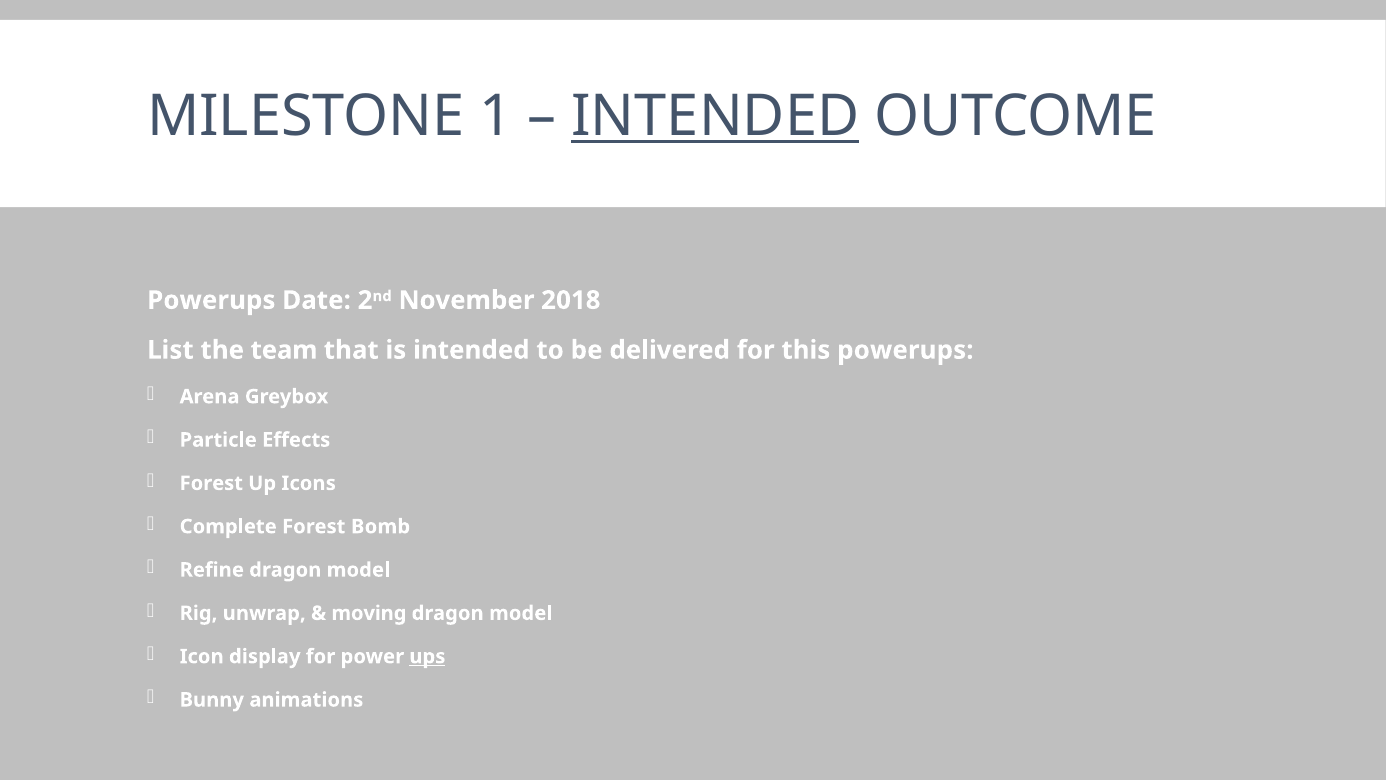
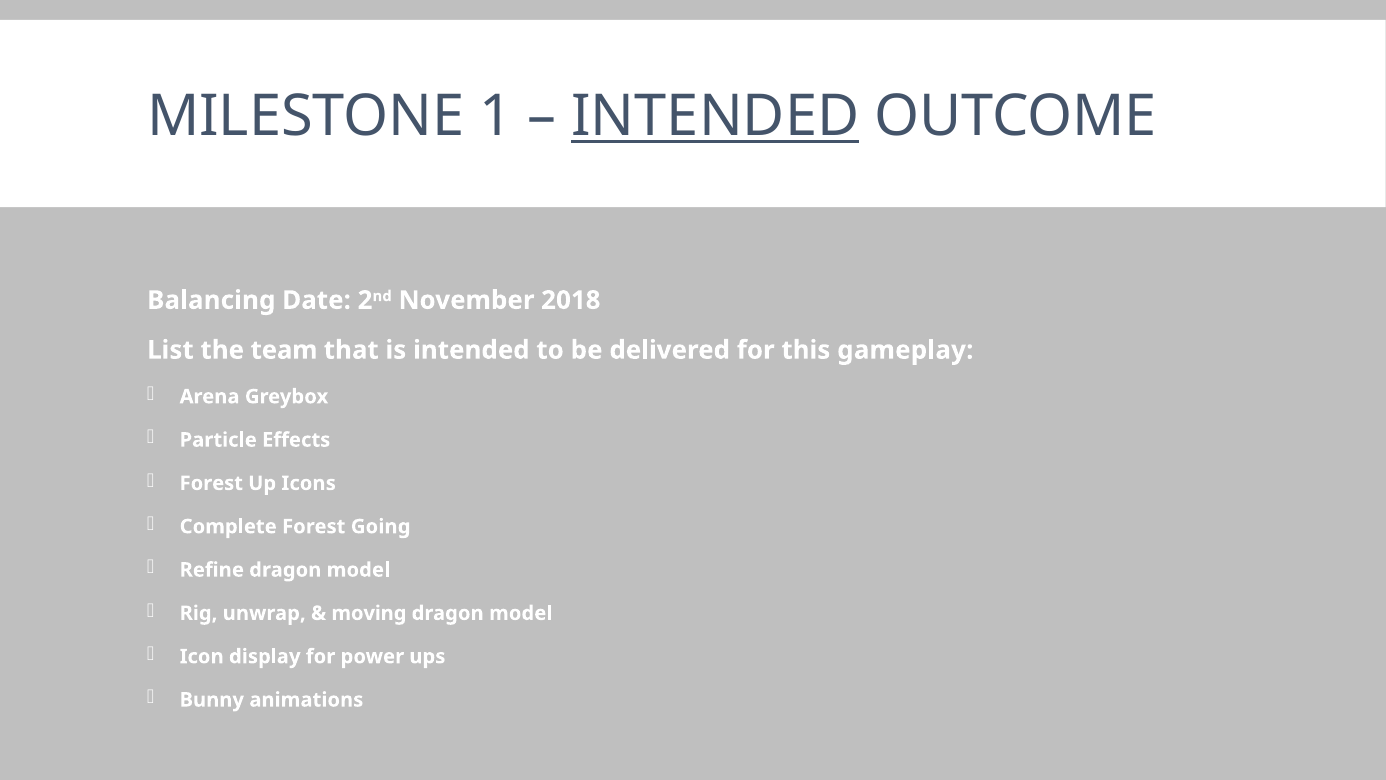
Powerups at (211, 300): Powerups -> Balancing
this powerups: powerups -> gameplay
Bomb: Bomb -> Going
ups underline: present -> none
